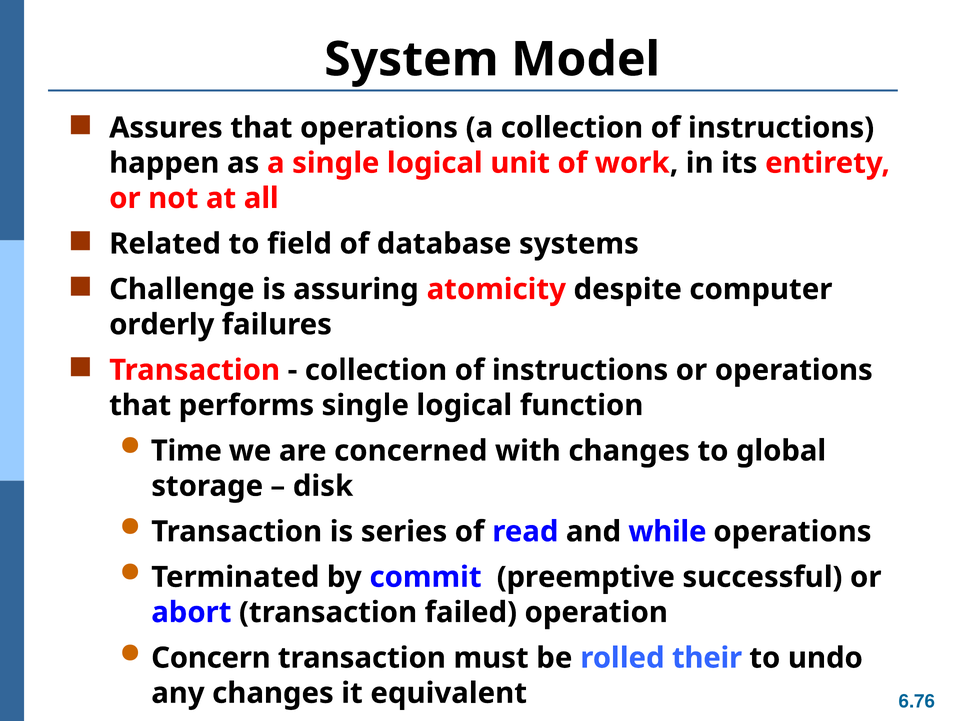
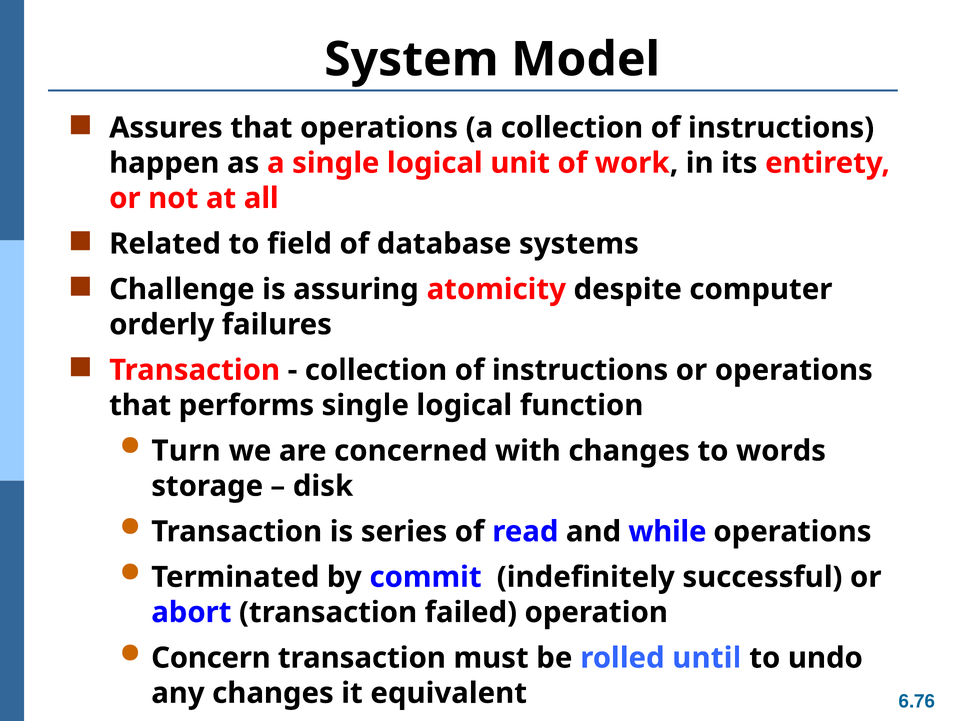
Time: Time -> Turn
global: global -> words
preemptive: preemptive -> indefinitely
their: their -> until
